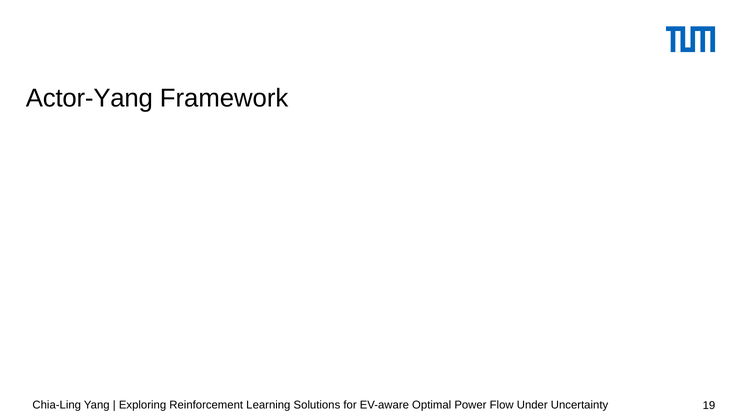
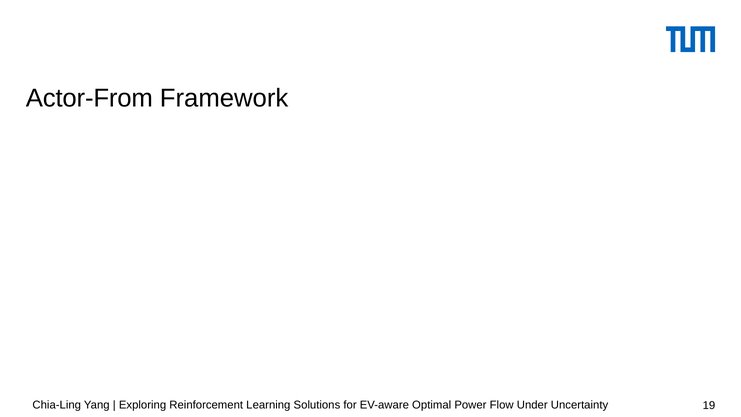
Actor-Yang: Actor-Yang -> Actor-From
